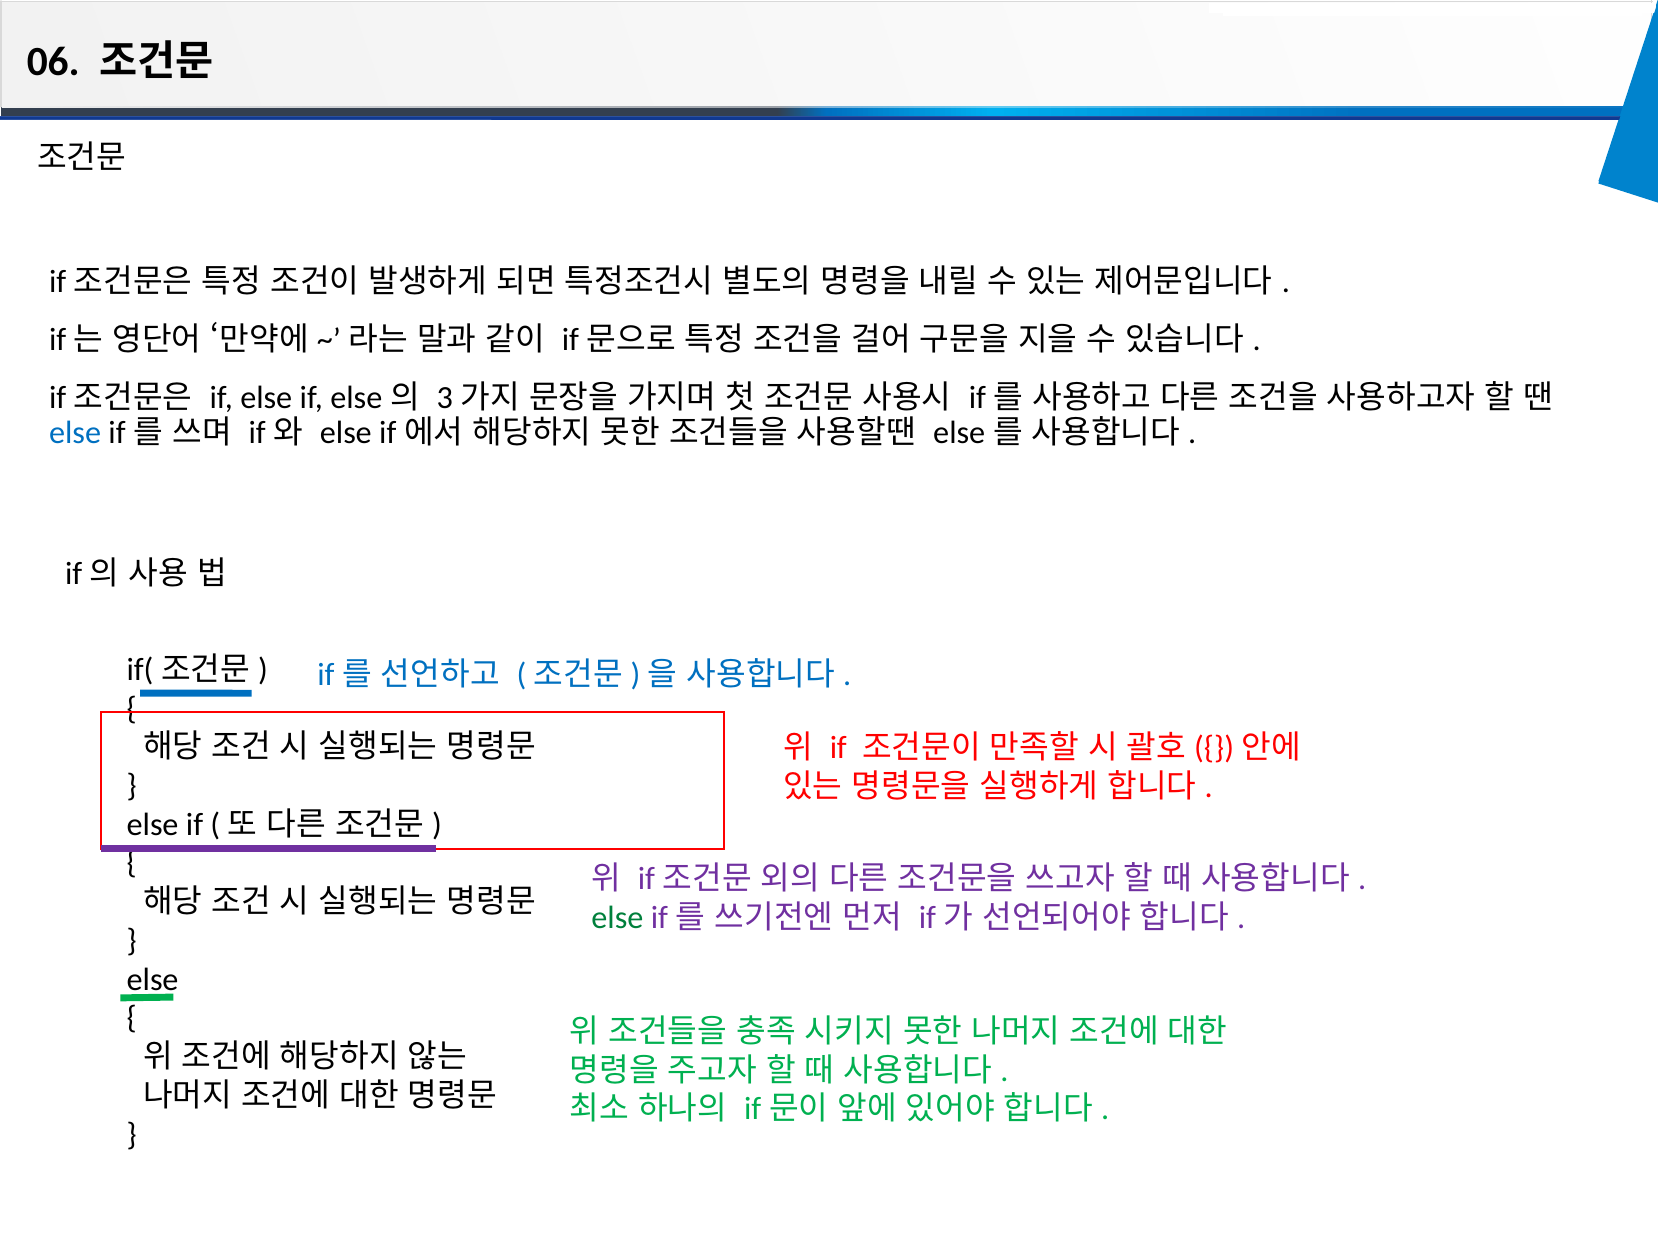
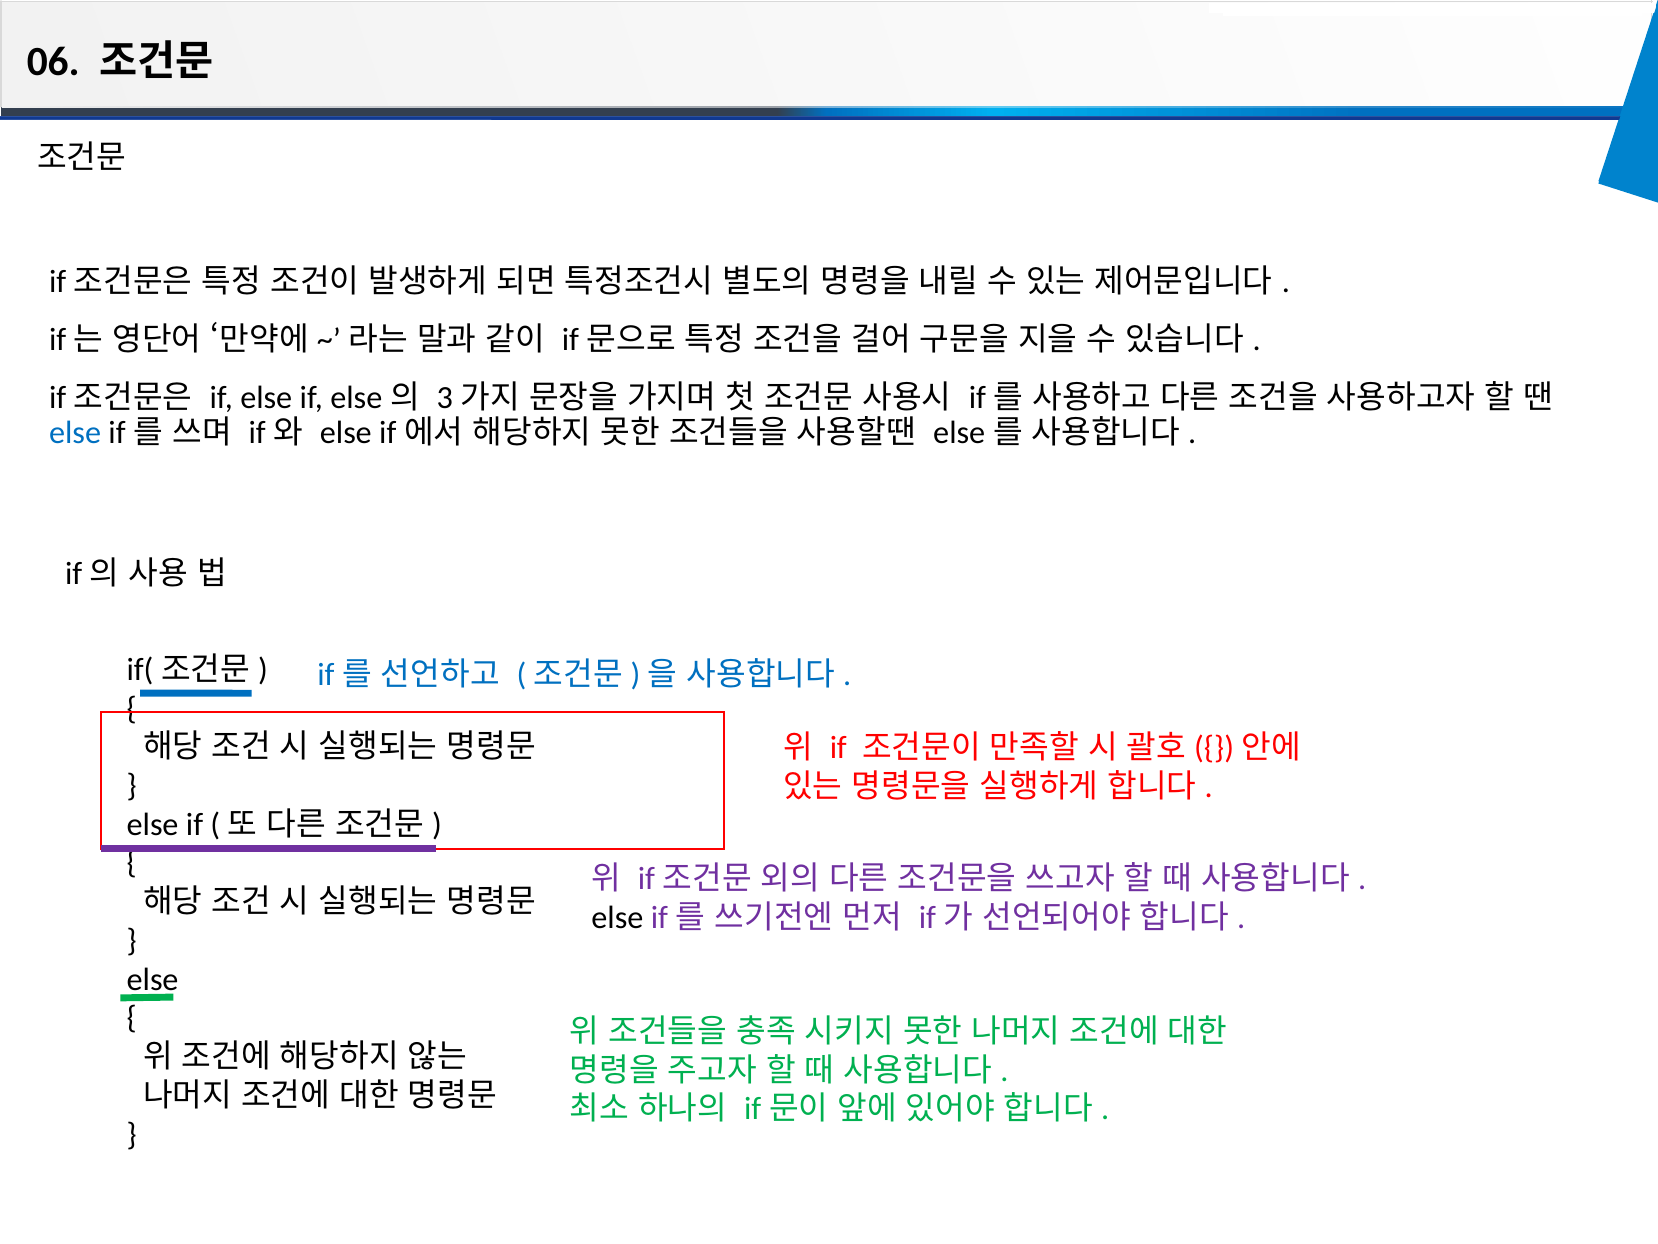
else at (617, 917) colour: green -> black
